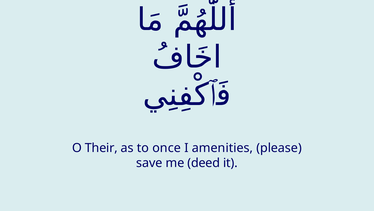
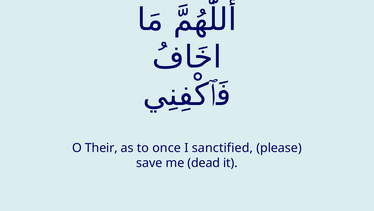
amenities: amenities -> sanctified
deed: deed -> dead
